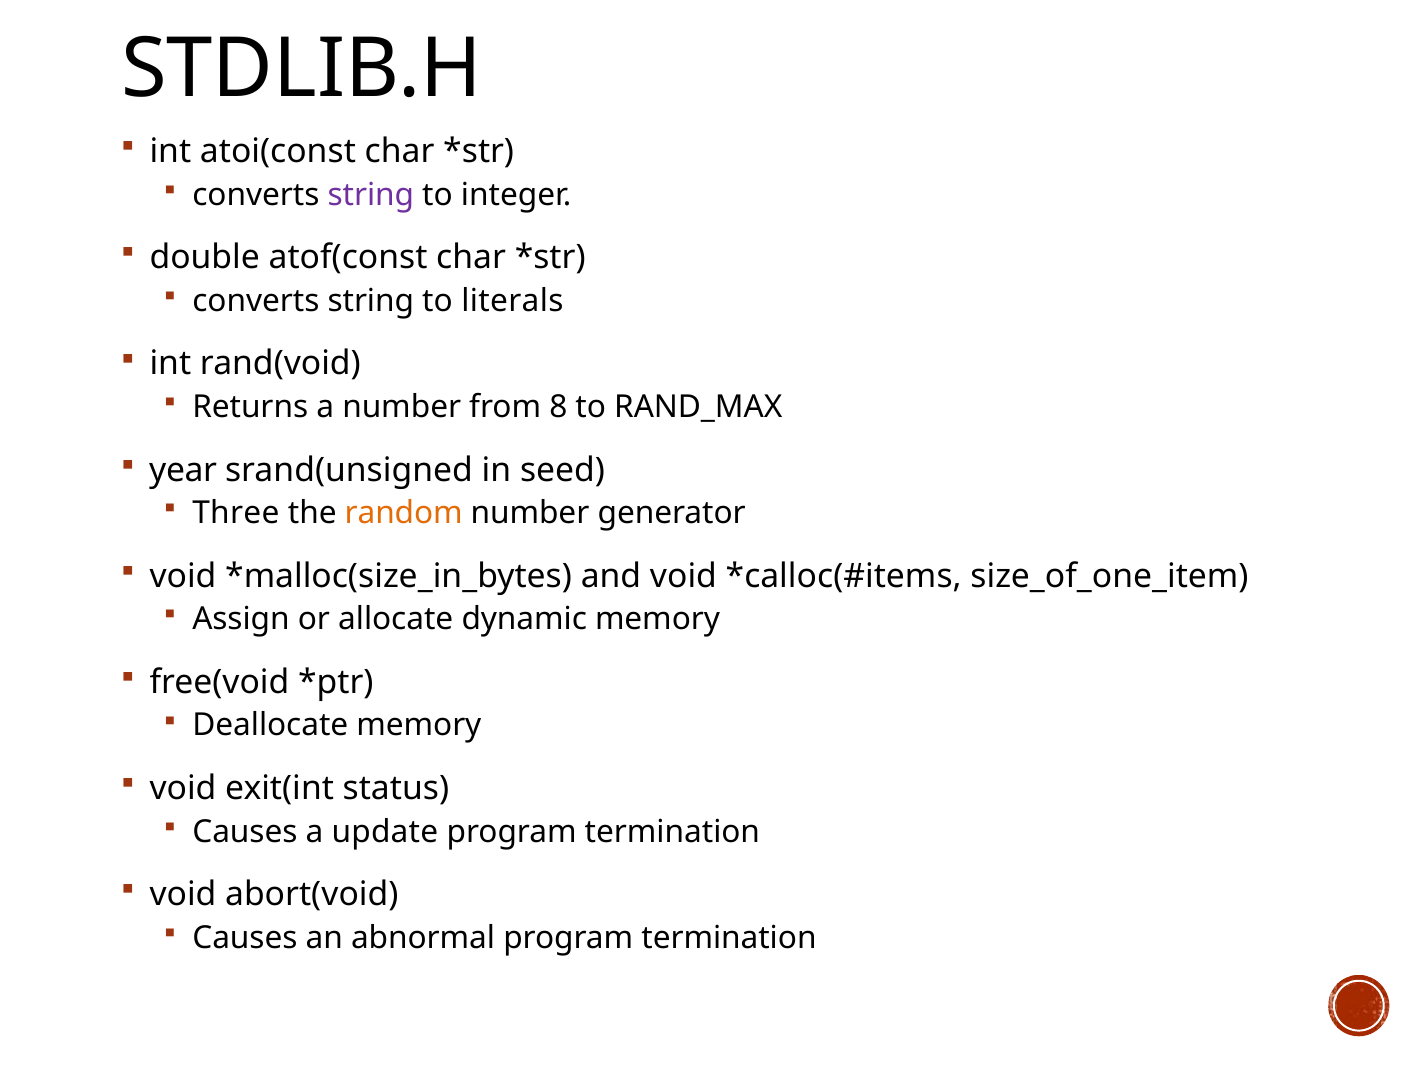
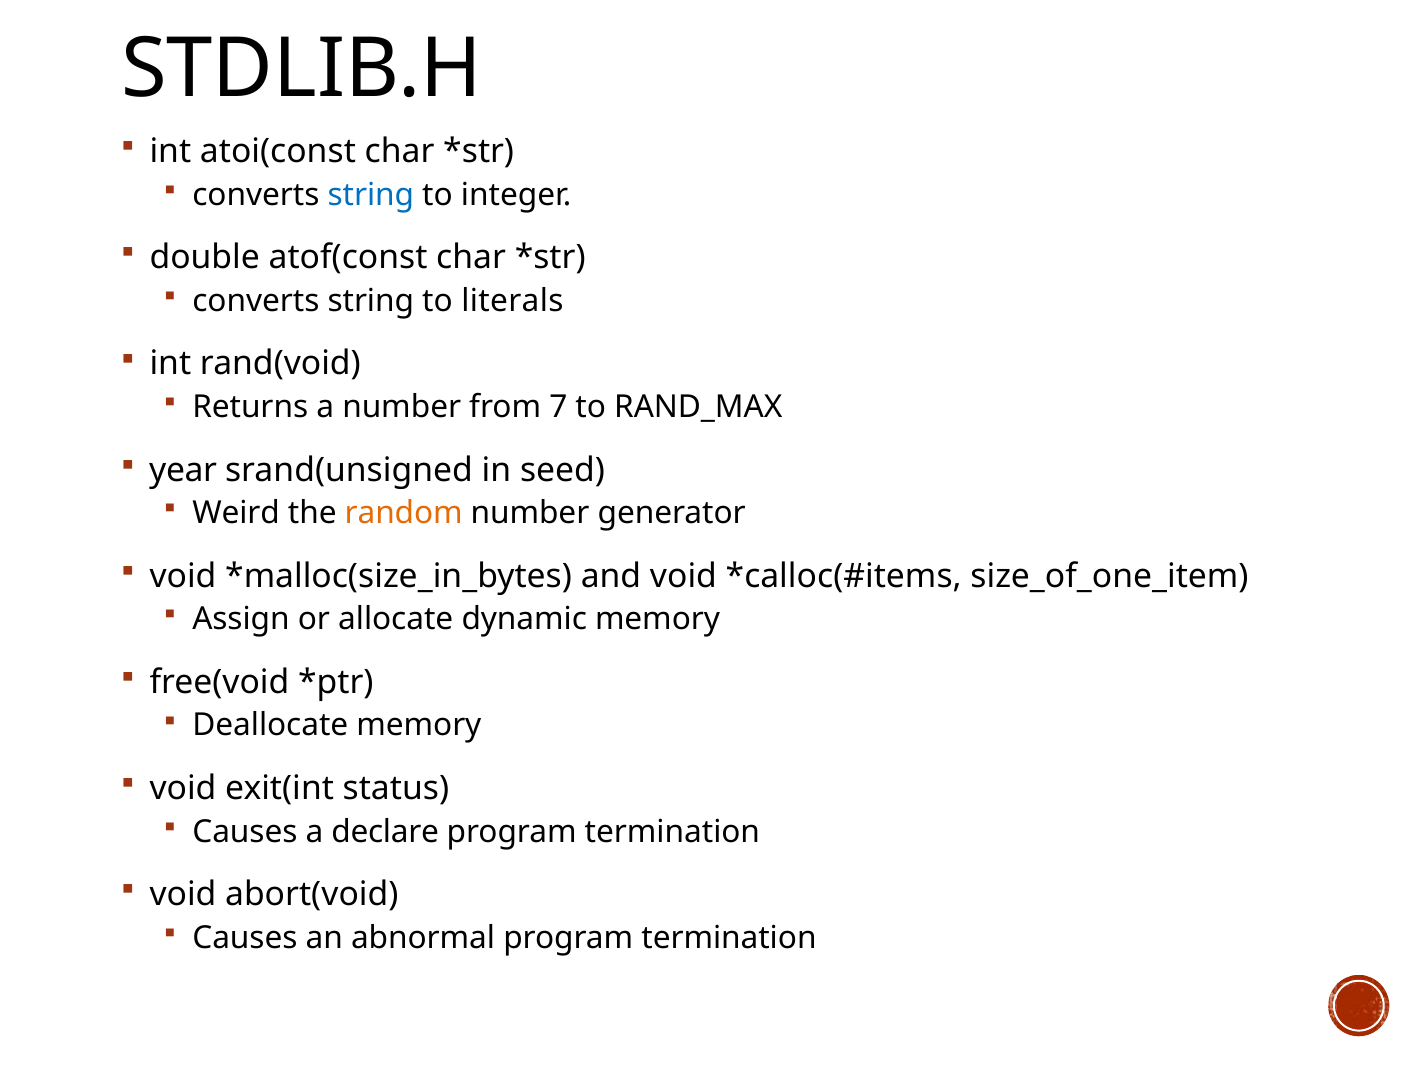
string at (371, 195) colour: purple -> blue
8: 8 -> 7
Three: Three -> Weird
update: update -> declare
